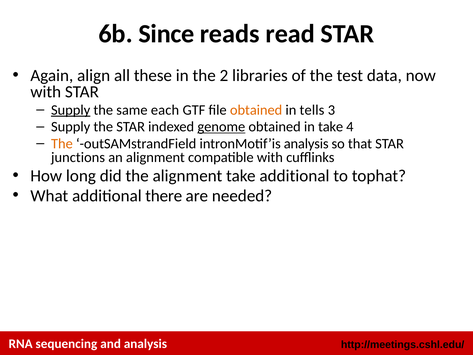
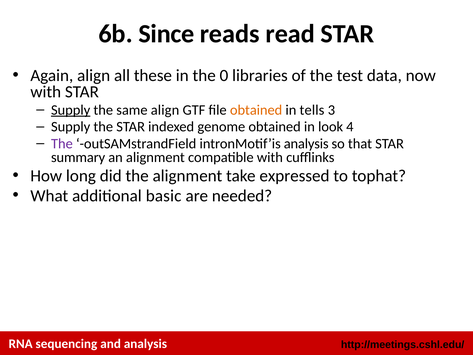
2: 2 -> 0
same each: each -> align
genome underline: present -> none
in take: take -> look
The at (62, 143) colour: orange -> purple
junctions: junctions -> summary
take additional: additional -> expressed
there: there -> basic
